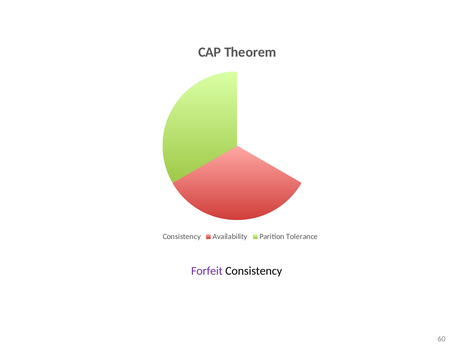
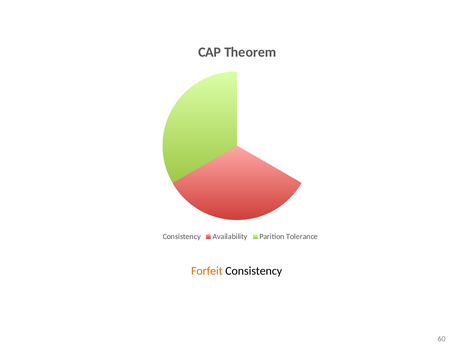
Forfeit colour: purple -> orange
